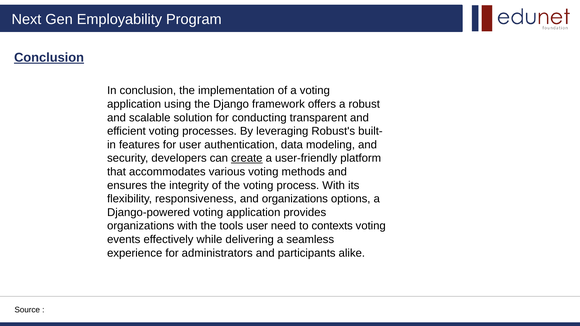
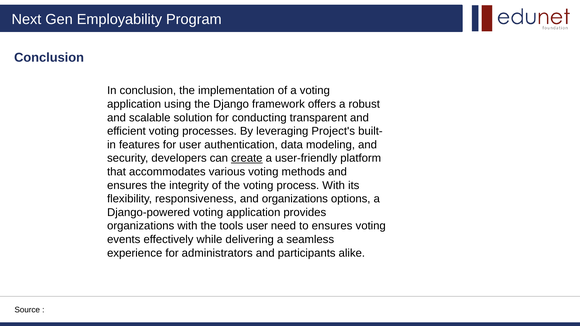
Conclusion at (49, 58) underline: present -> none
Robust's: Robust's -> Project's
to contexts: contexts -> ensures
